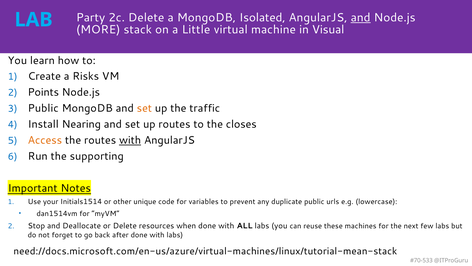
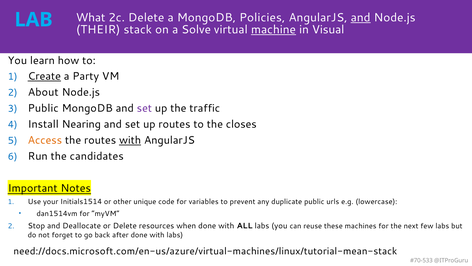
Party: Party -> What
Isolated: Isolated -> Policies
MORE: MORE -> THEIR
Little: Little -> Solve
machine underline: none -> present
Create underline: none -> present
Risks: Risks -> Party
Points: Points -> About
set at (144, 108) colour: orange -> purple
supporting: supporting -> candidates
